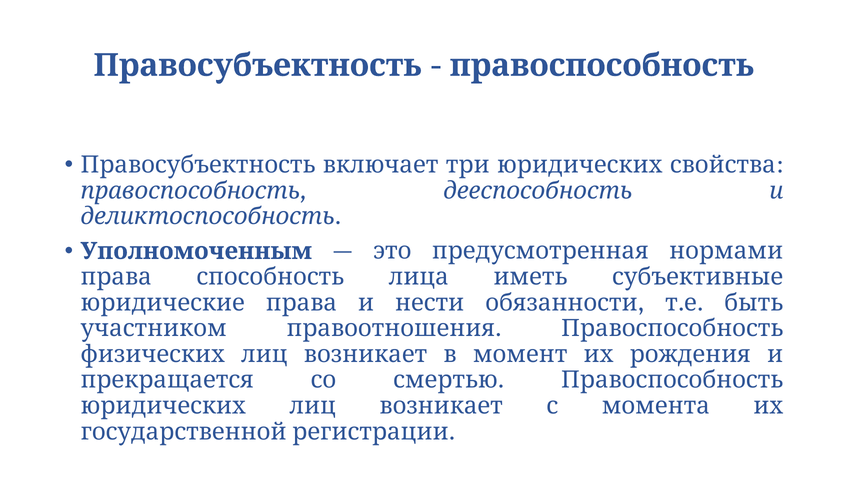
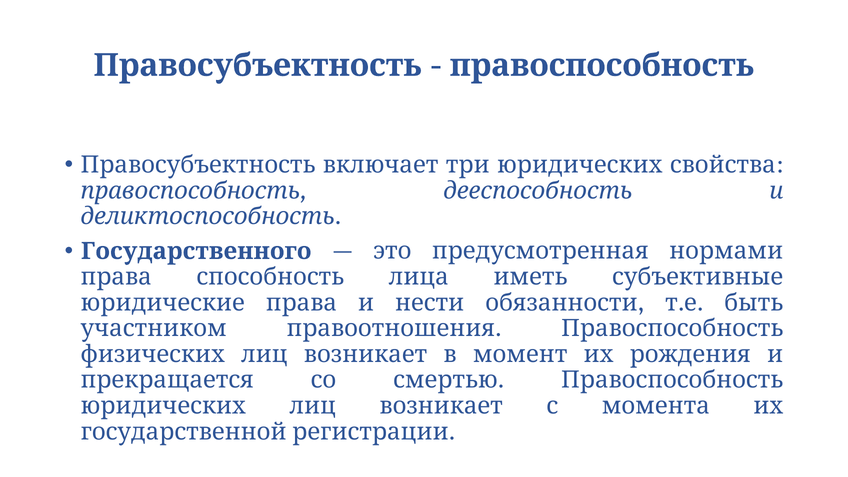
Уполномоченным: Уполномоченным -> Государственного
